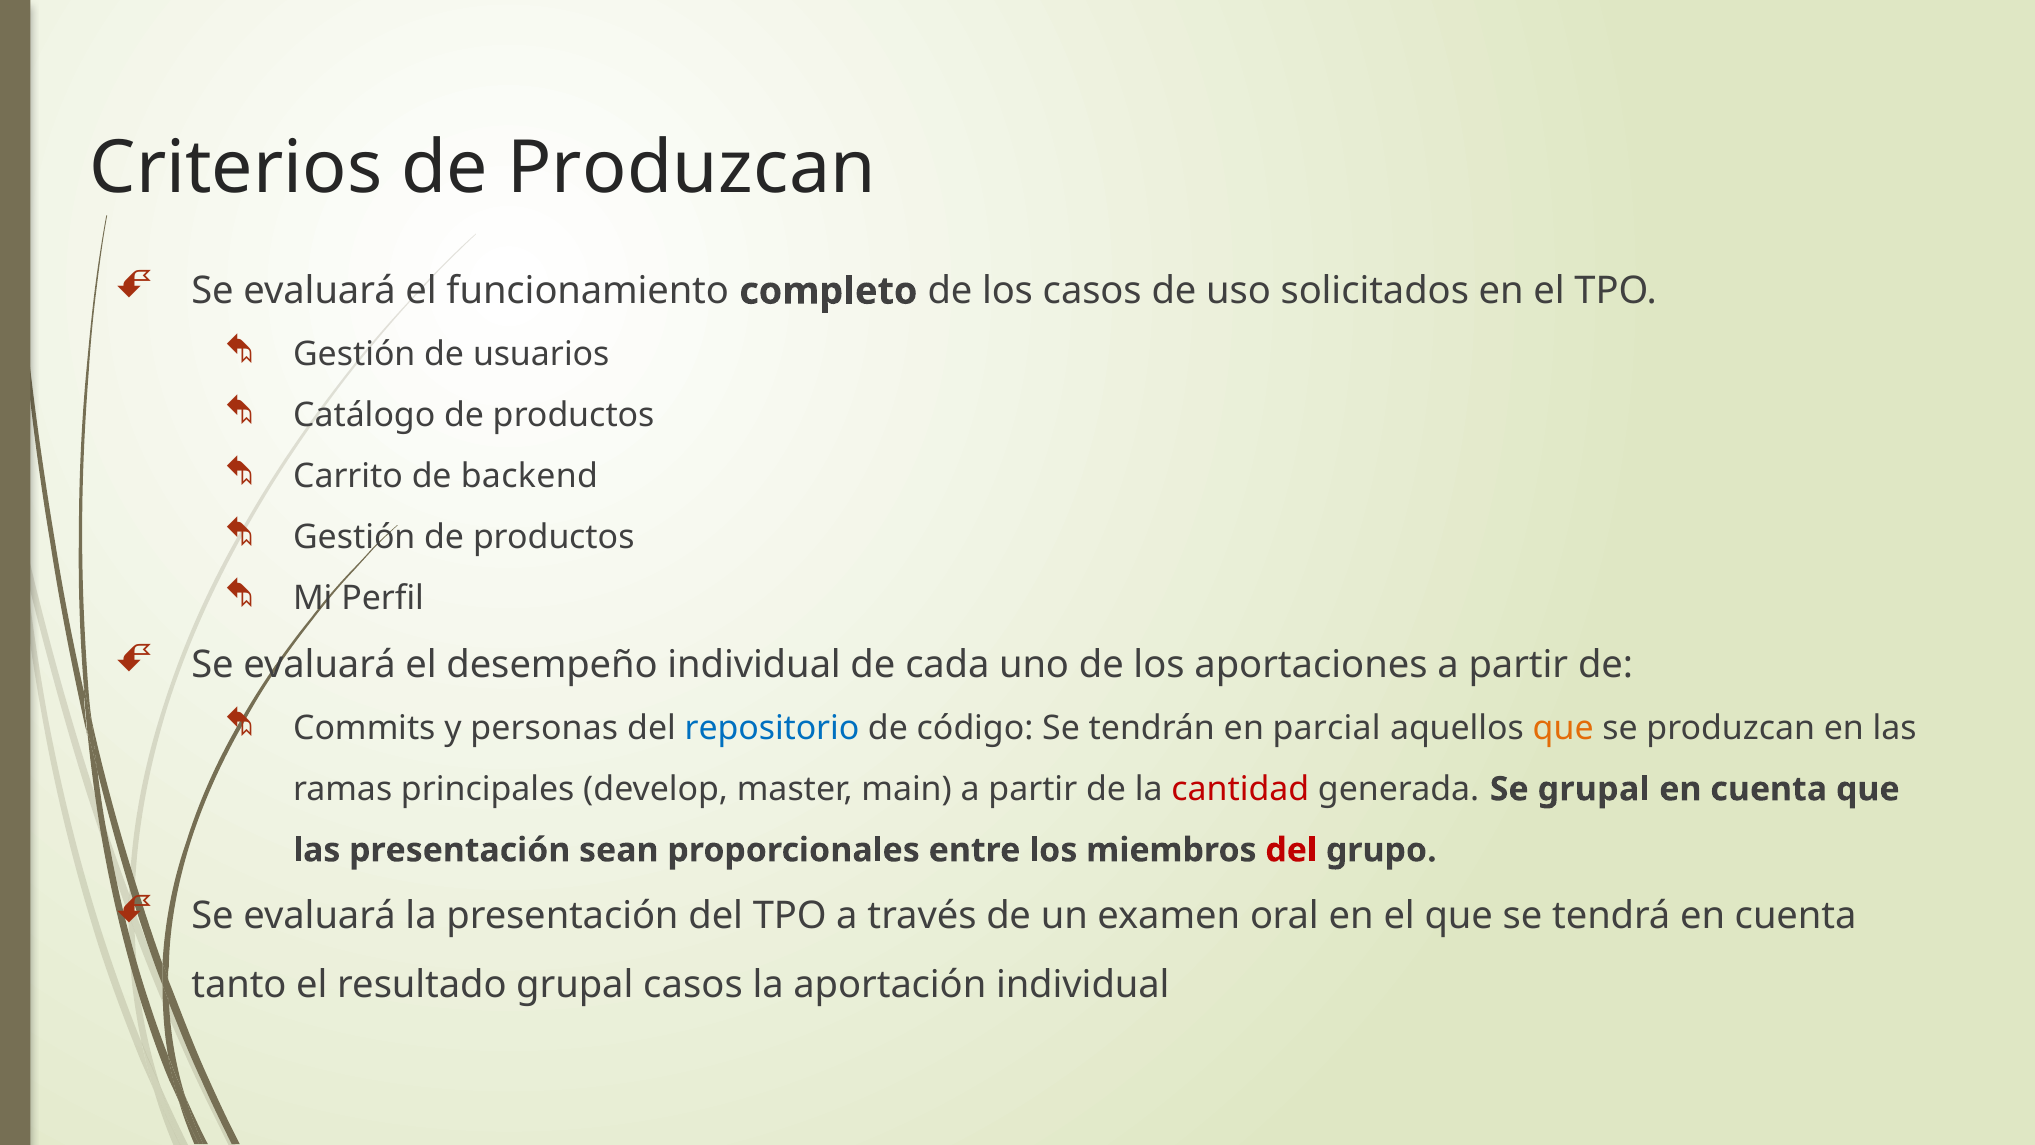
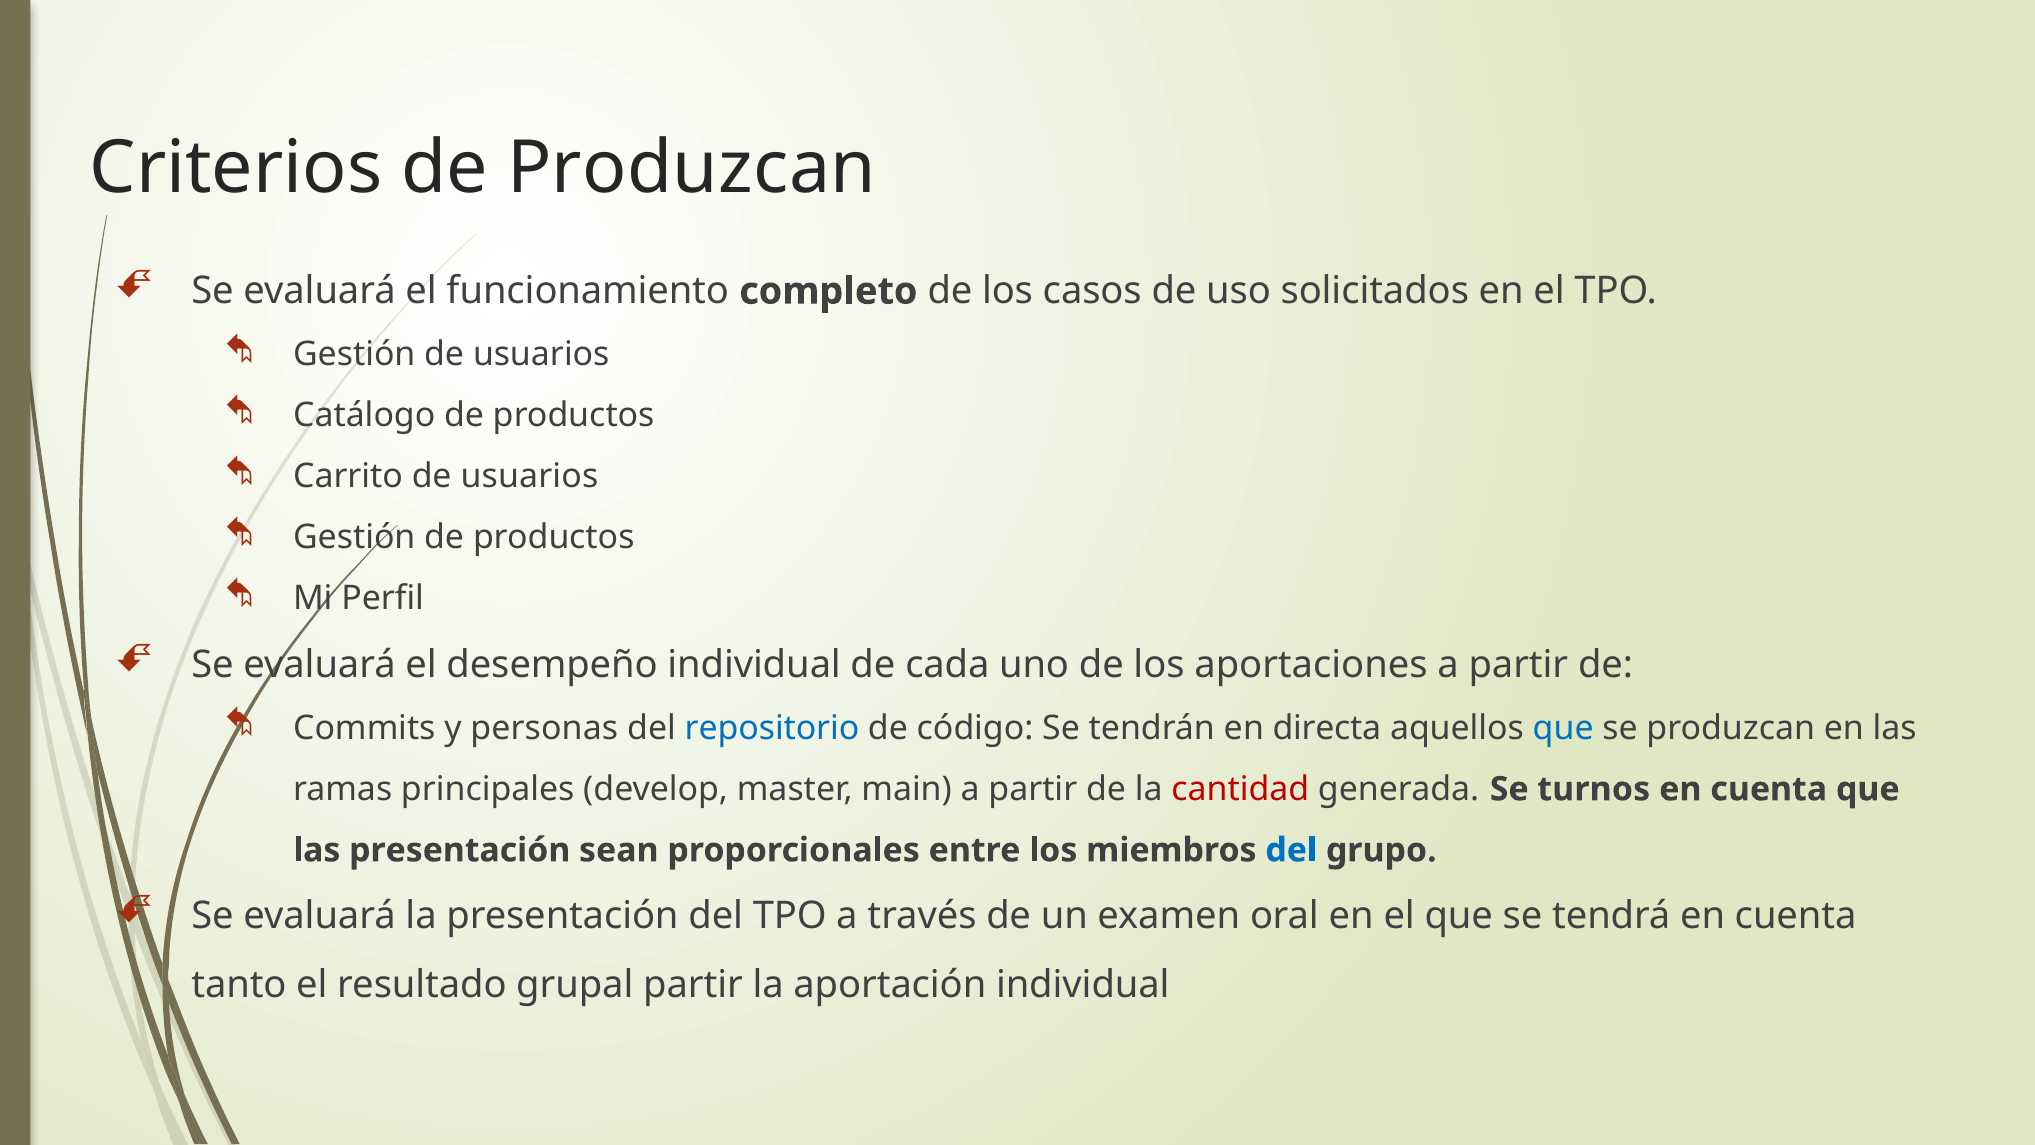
Carrito de backend: backend -> usuarios
parcial: parcial -> directa
que at (1563, 728) colour: orange -> blue
Se grupal: grupal -> turnos
del at (1291, 850) colour: red -> blue
grupal casos: casos -> partir
